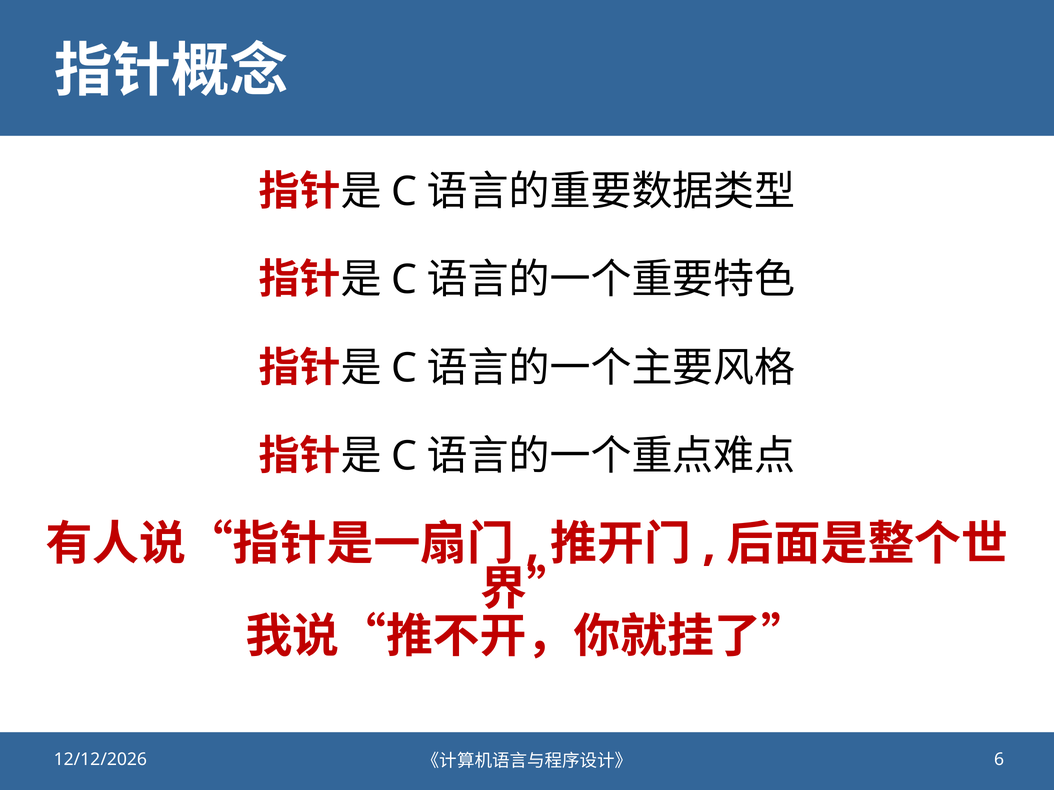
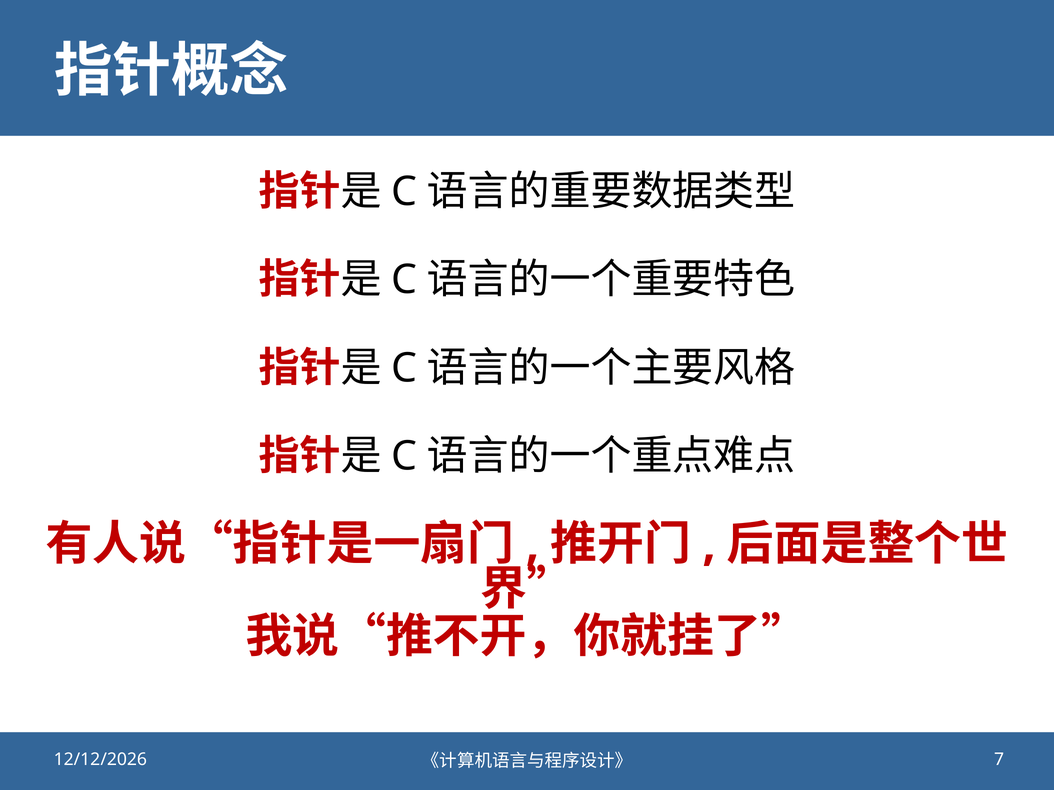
6: 6 -> 7
